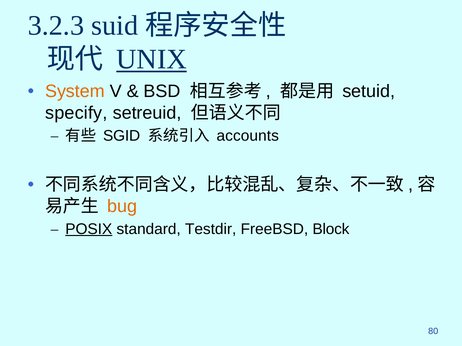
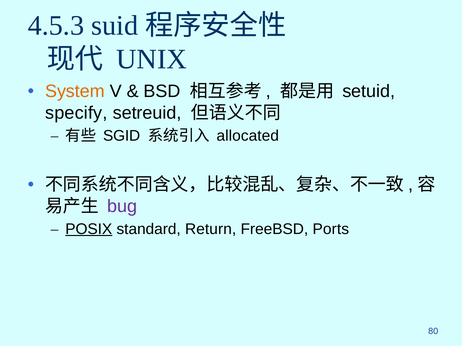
3.2.3: 3.2.3 -> 4.5.3
UNIX underline: present -> none
accounts: accounts -> allocated
bug colour: orange -> purple
Testdir: Testdir -> Return
Block: Block -> Ports
